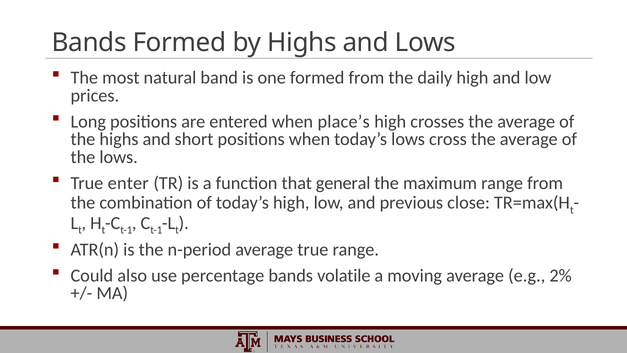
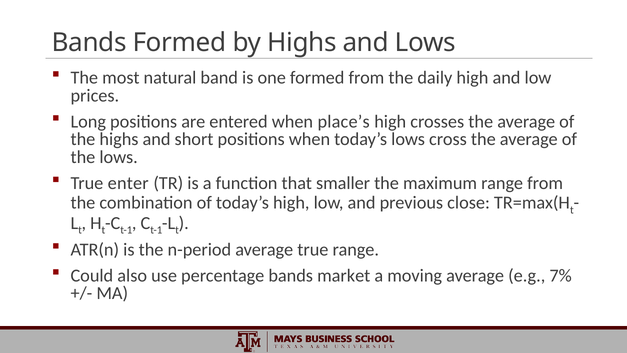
general: general -> smaller
volatile: volatile -> market
2%: 2% -> 7%
